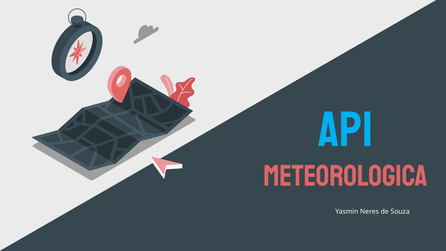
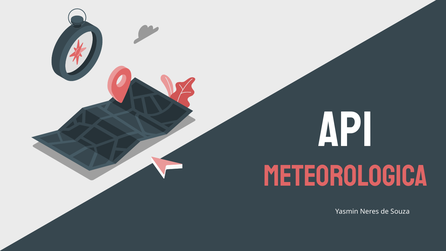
Api colour: light blue -> white
